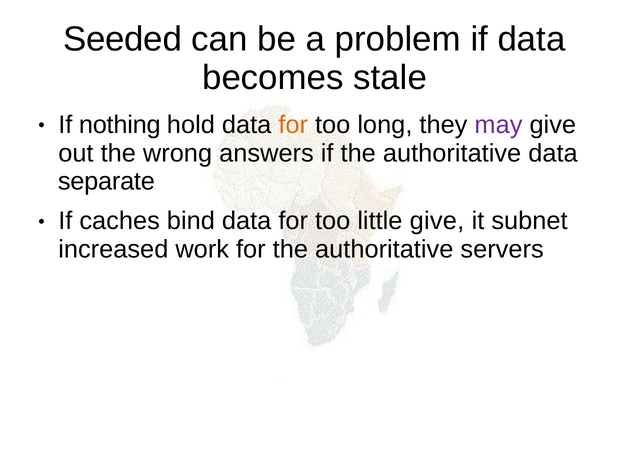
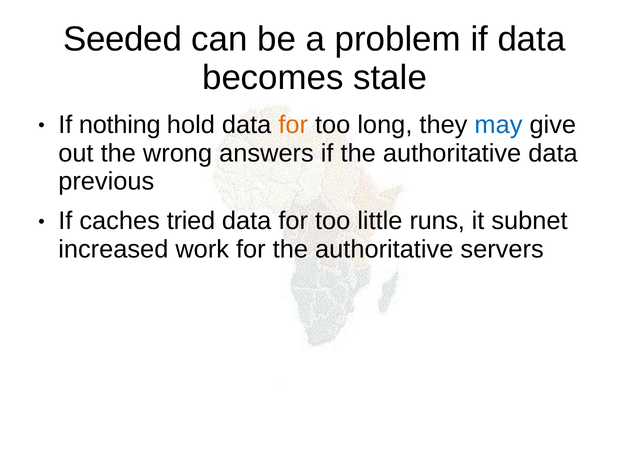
may colour: purple -> blue
separate: separate -> previous
bind: bind -> tried
little give: give -> runs
